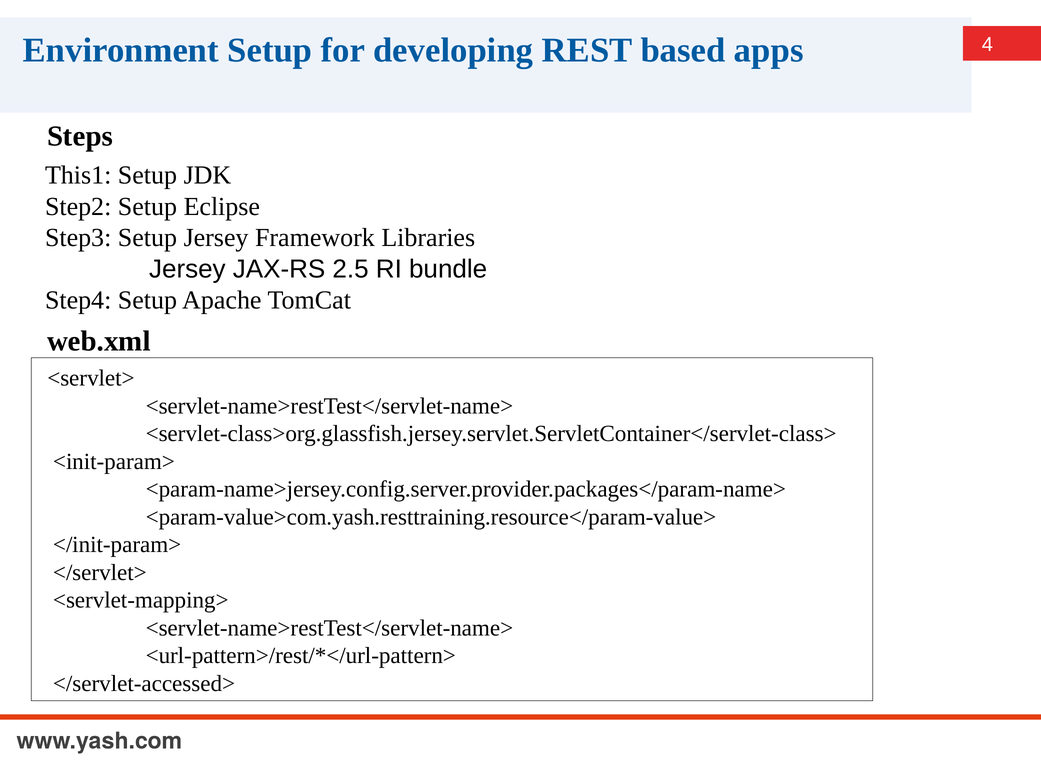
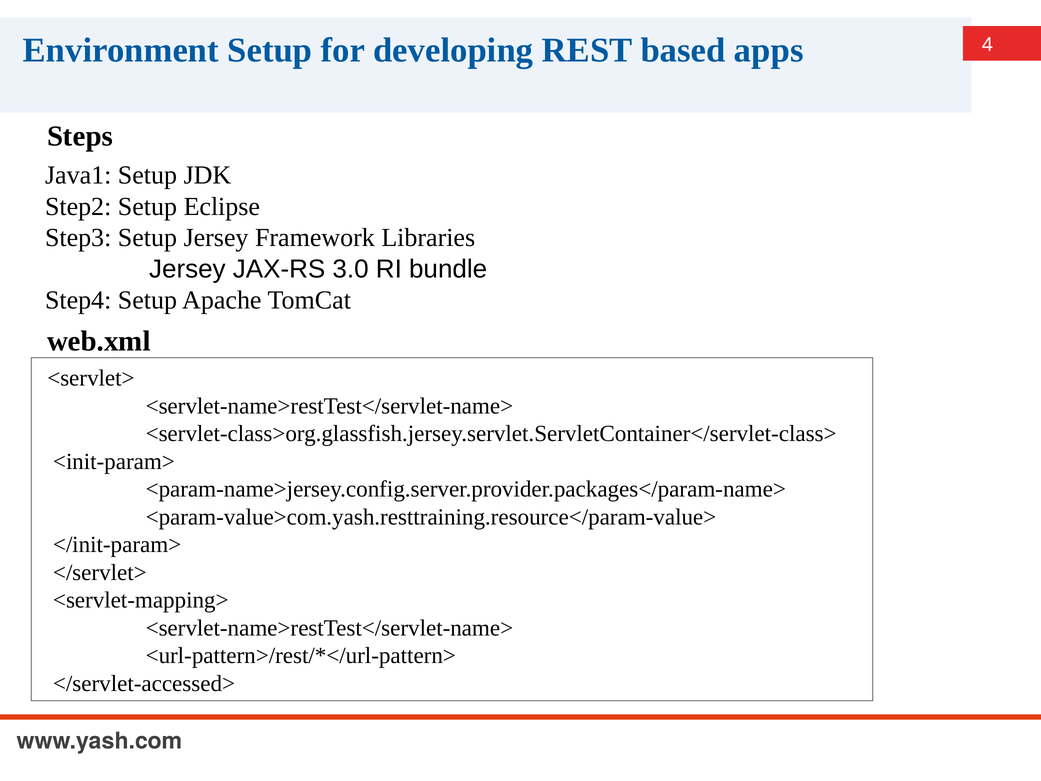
This1: This1 -> Java1
2.5: 2.5 -> 3.0
